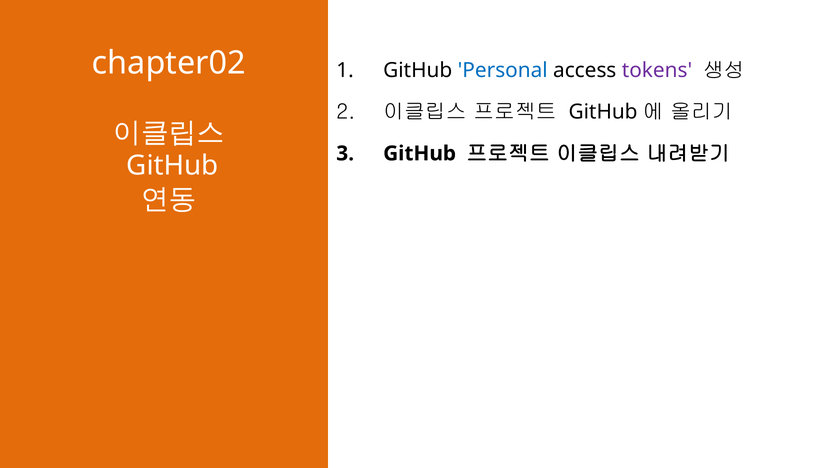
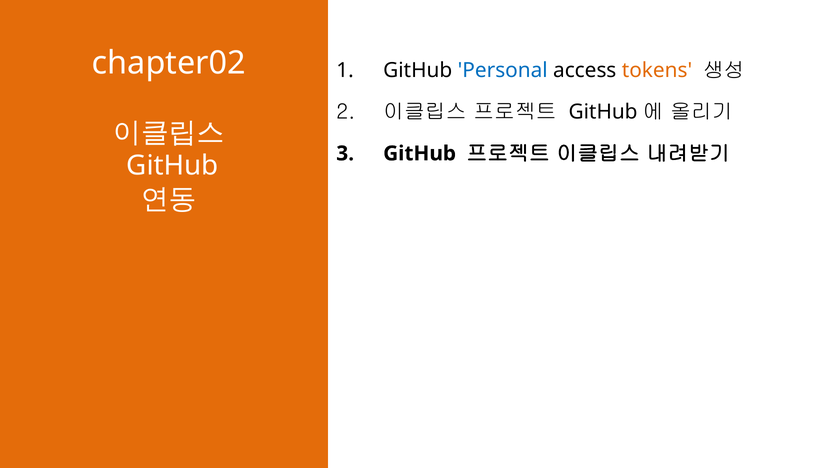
tokens colour: purple -> orange
